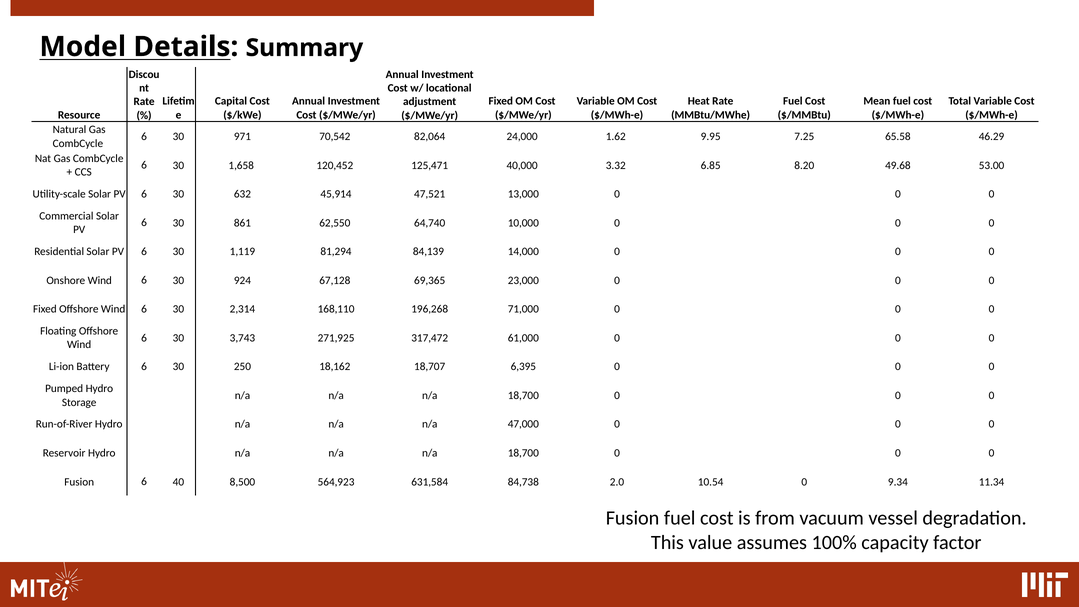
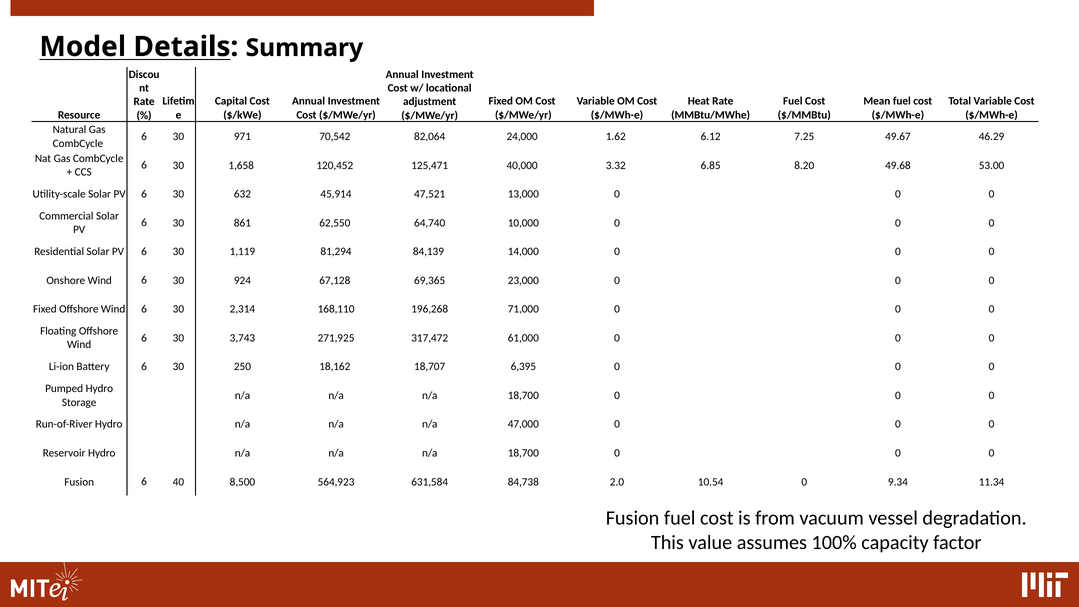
9.95: 9.95 -> 6.12
65.58: 65.58 -> 49.67
